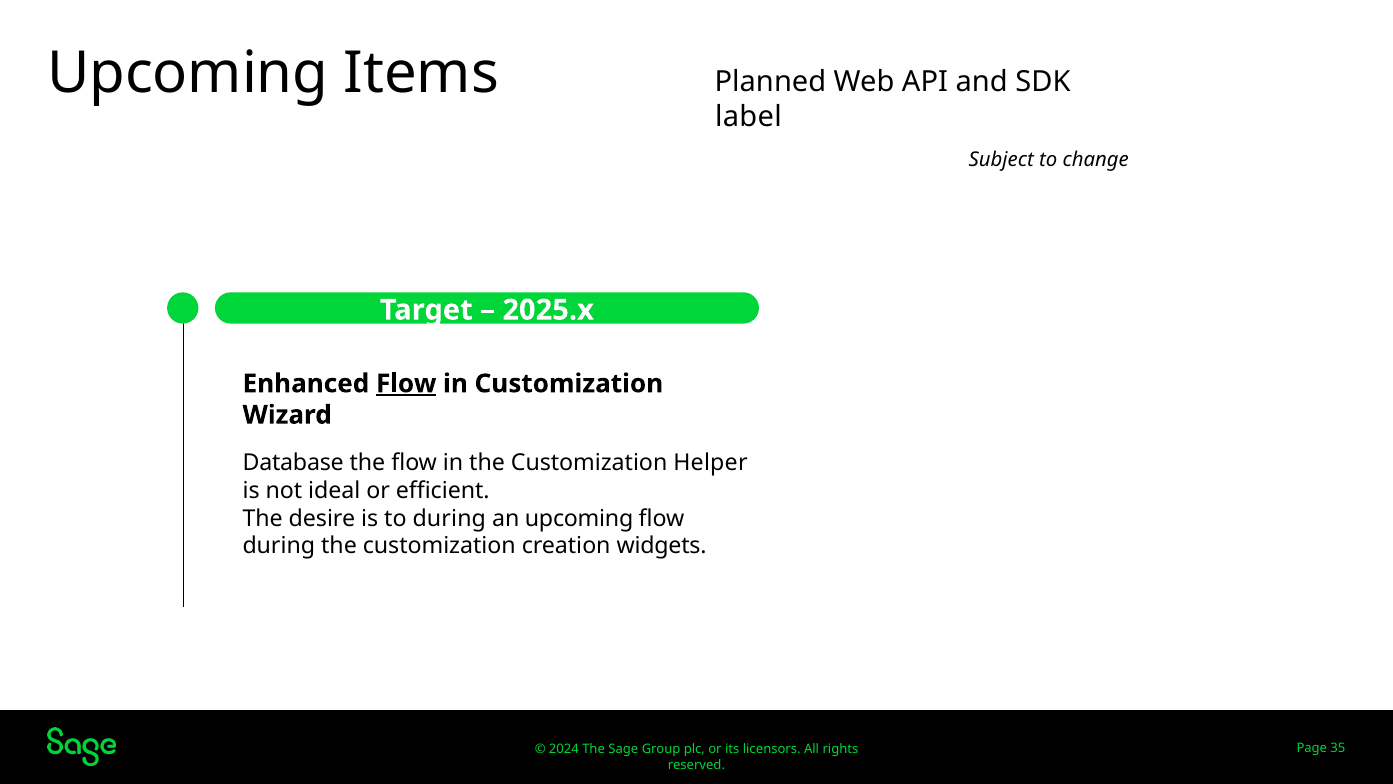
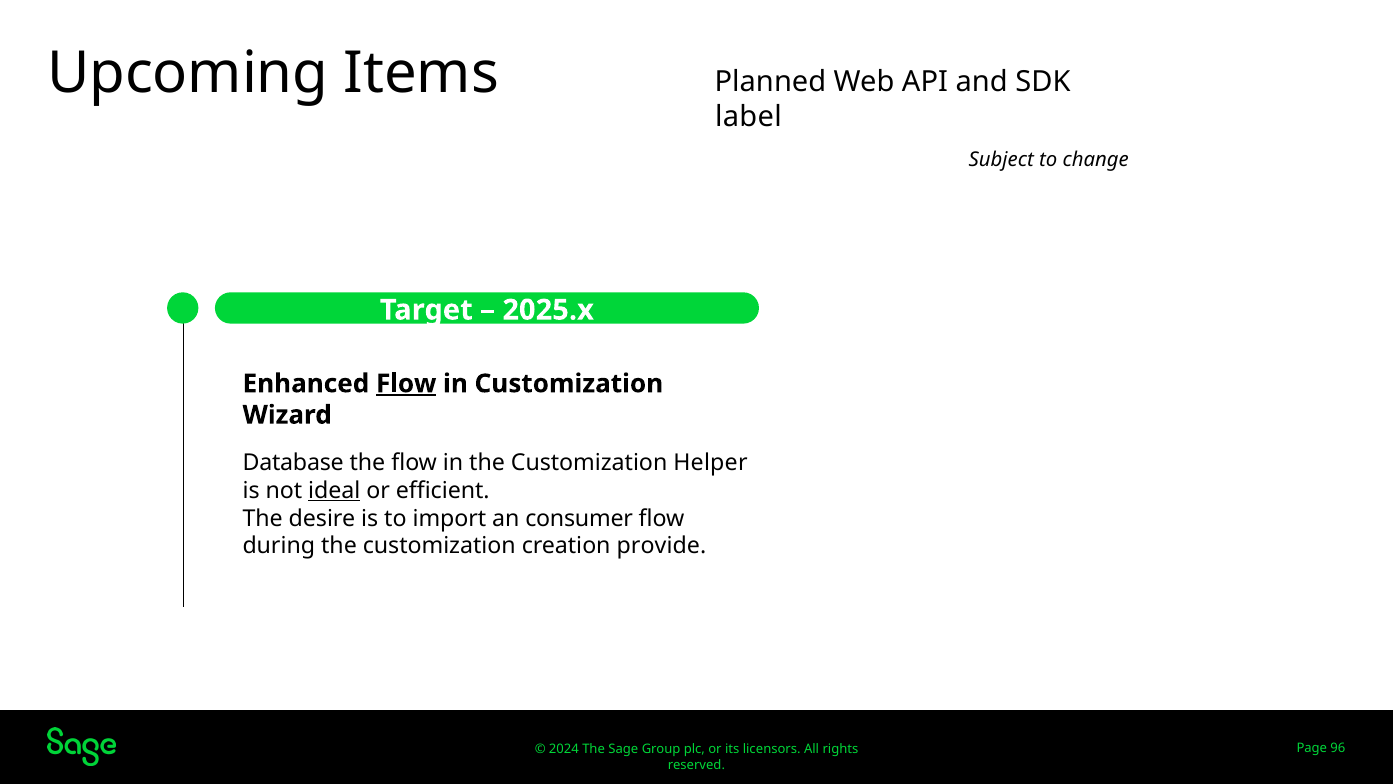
ideal underline: none -> present
to during: during -> import
an upcoming: upcoming -> consumer
widgets: widgets -> provide
35: 35 -> 96
